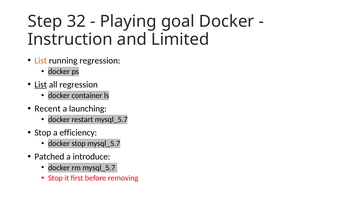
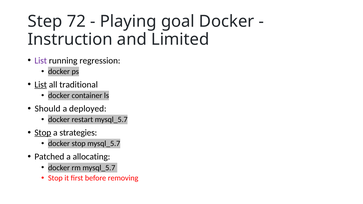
32: 32 -> 72
List at (41, 61) colour: orange -> purple
all regression: regression -> traditional
Recent: Recent -> Should
launching: launching -> deployed
Stop at (43, 133) underline: none -> present
efficiency: efficiency -> strategies
introduce: introduce -> allocating
